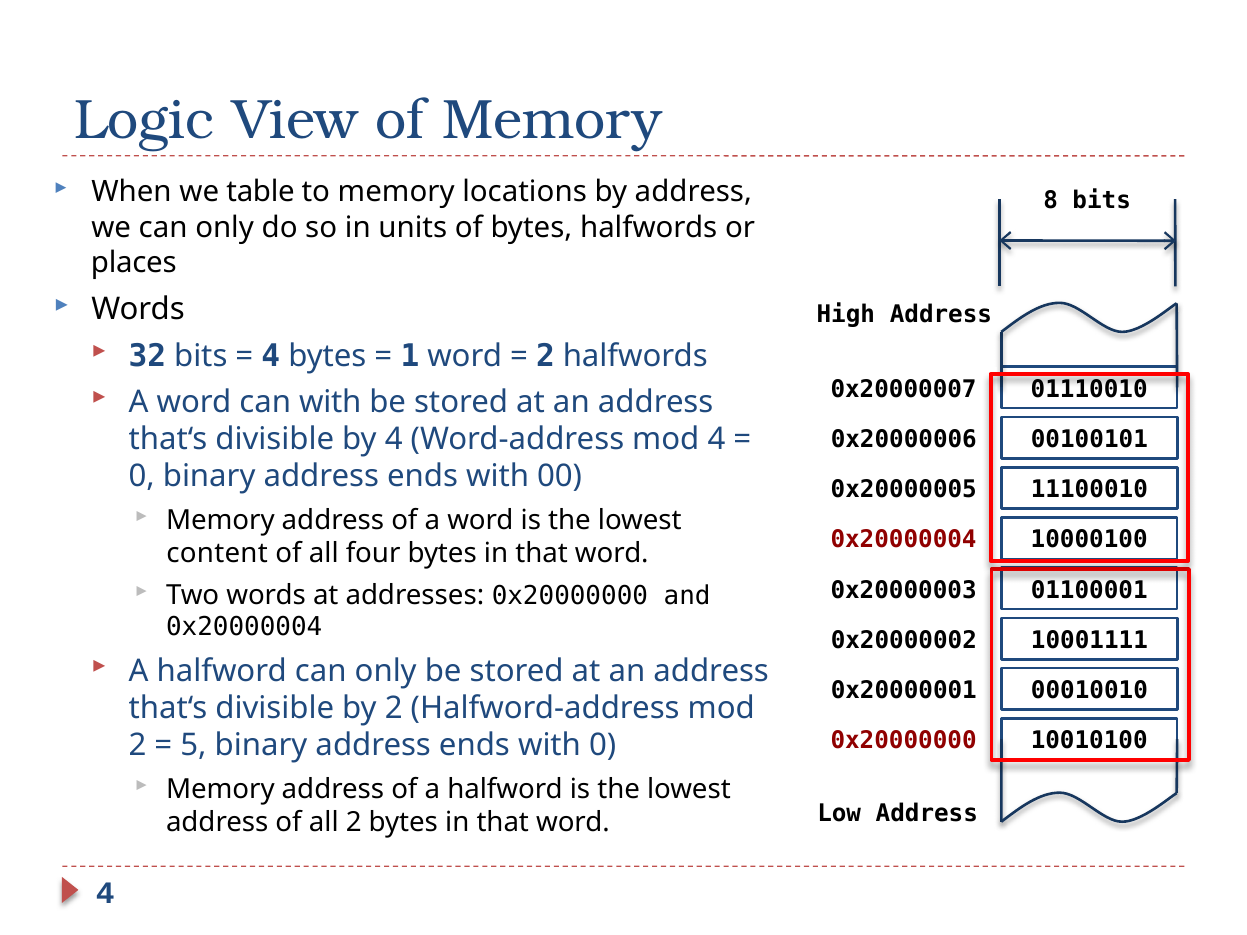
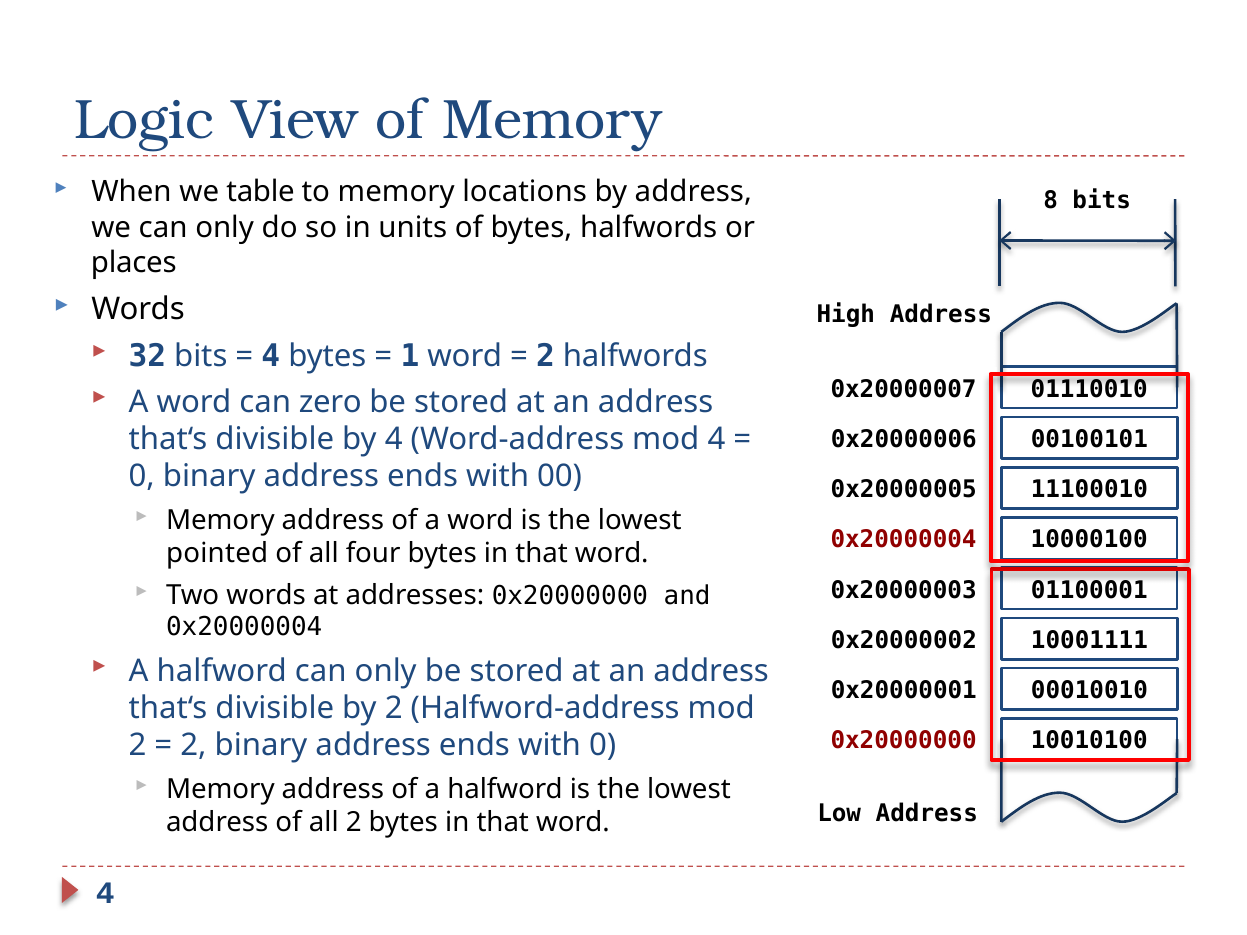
can with: with -> zero
content: content -> pointed
5 at (193, 746): 5 -> 2
